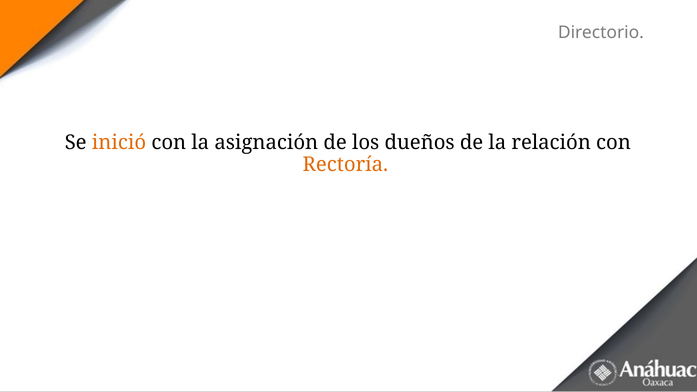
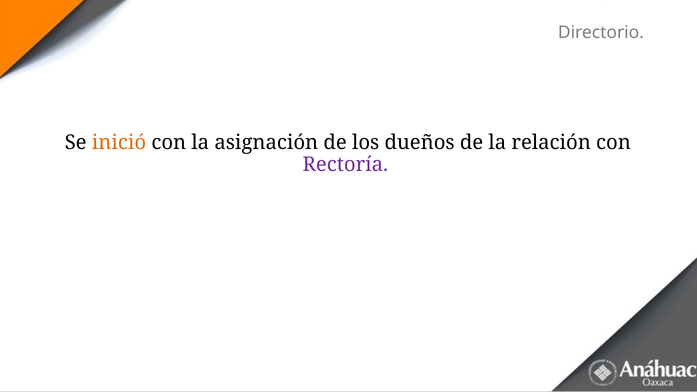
Rectoría colour: orange -> purple
